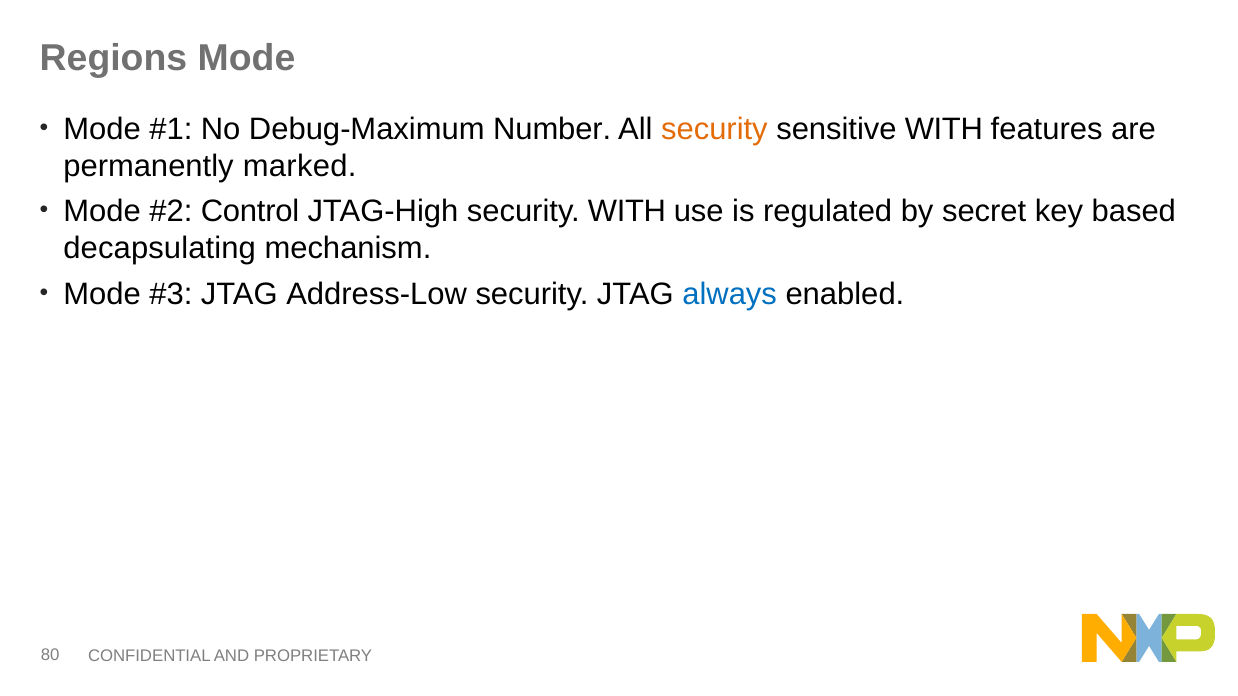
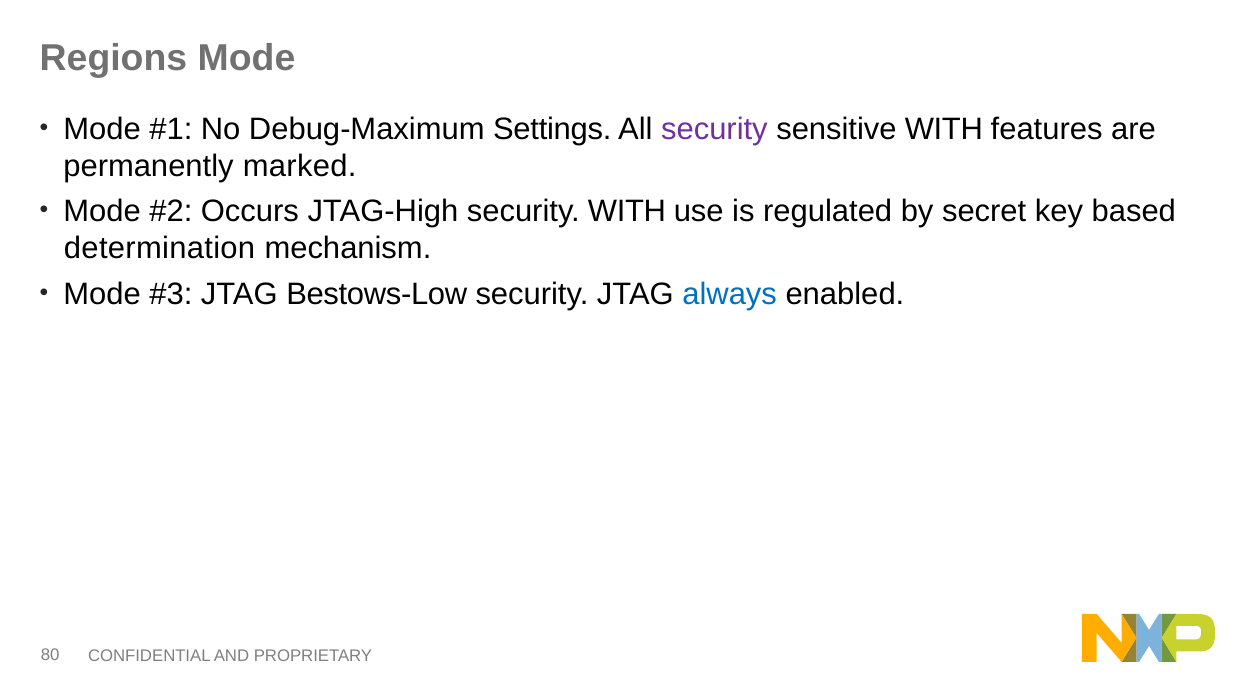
Number: Number -> Settings
security at (714, 129) colour: orange -> purple
Control: Control -> Occurs
decapsulating: decapsulating -> determination
Address-Low: Address-Low -> Bestows-Low
